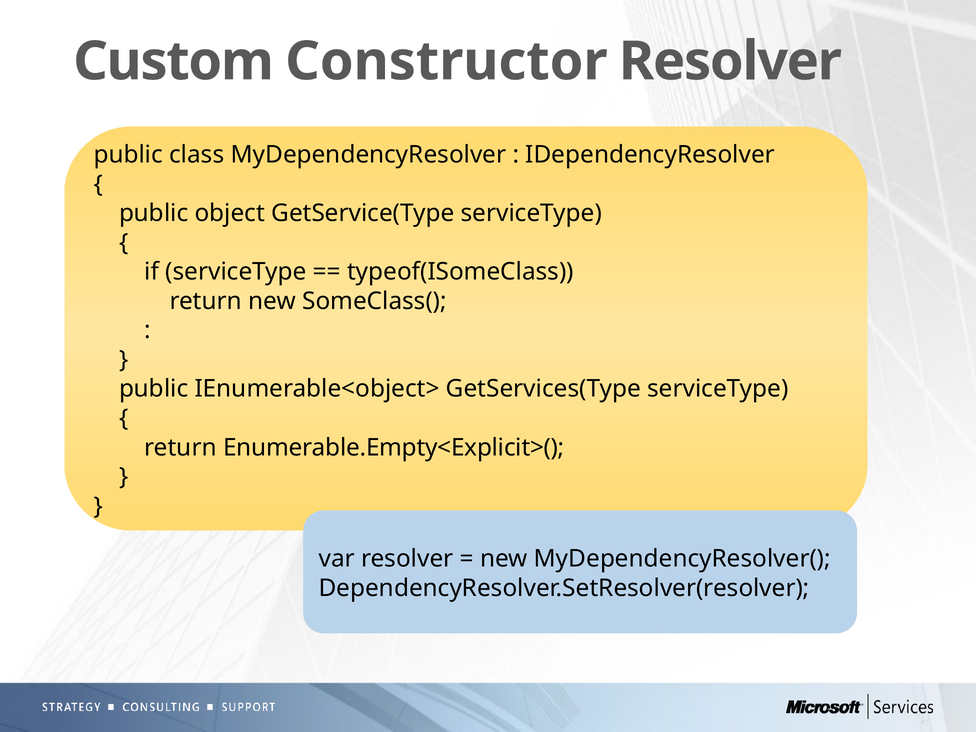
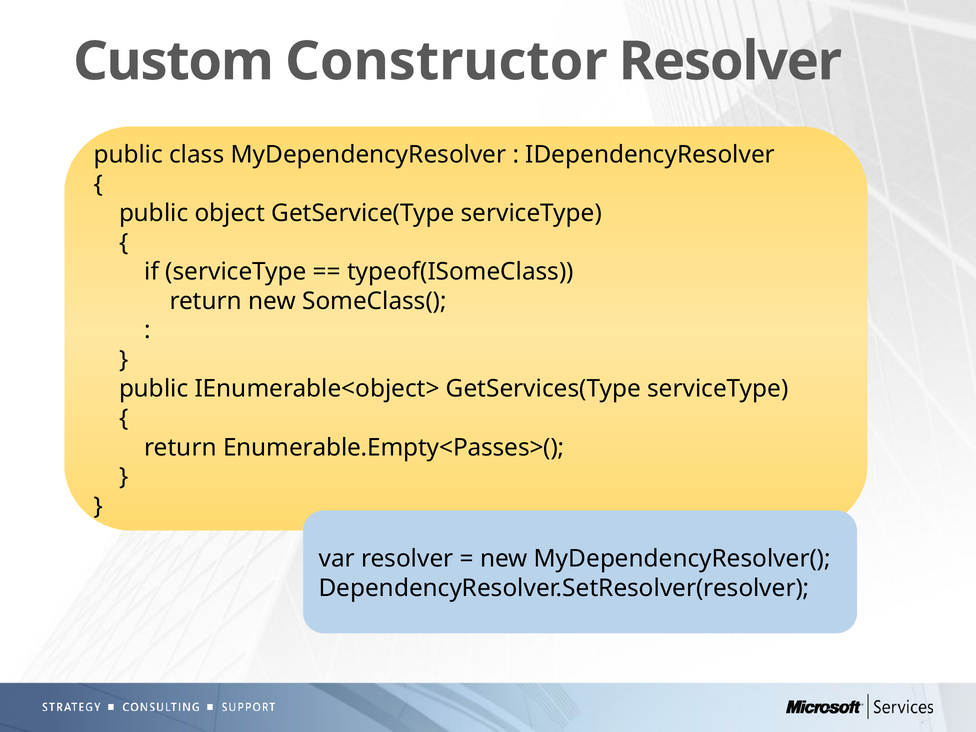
Enumerable.Empty<Explicit>(: Enumerable.Empty<Explicit>( -> Enumerable.Empty<Passes>(
